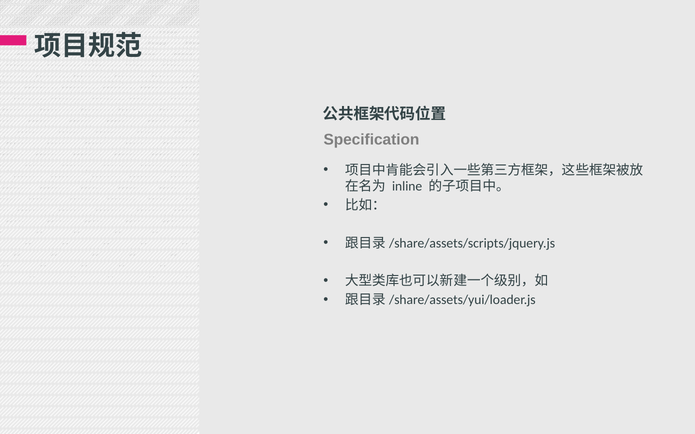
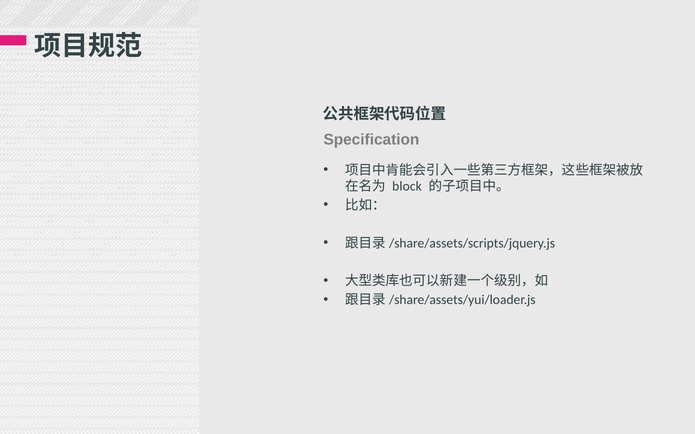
inline: inline -> block
